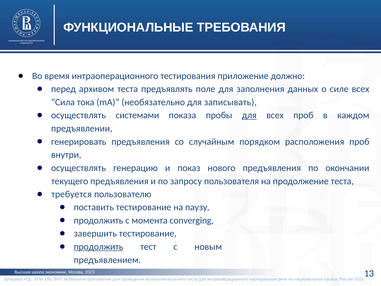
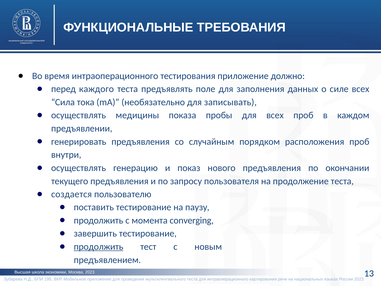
архивом: архивом -> каждого
системами: системами -> медицины
для at (249, 115) underline: present -> none
требуется: требуется -> создается
